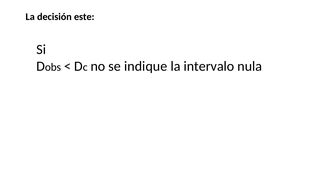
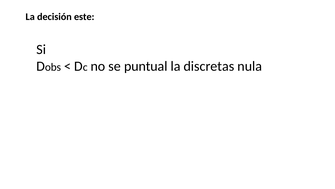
indique: indique -> puntual
intervalo: intervalo -> discretas
